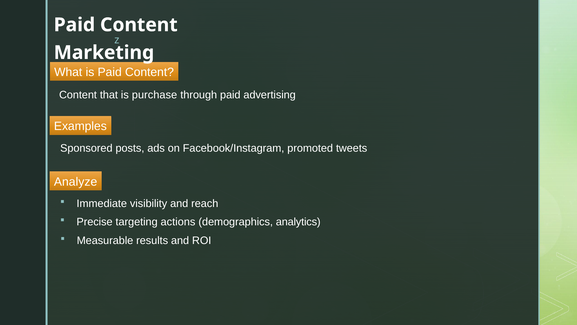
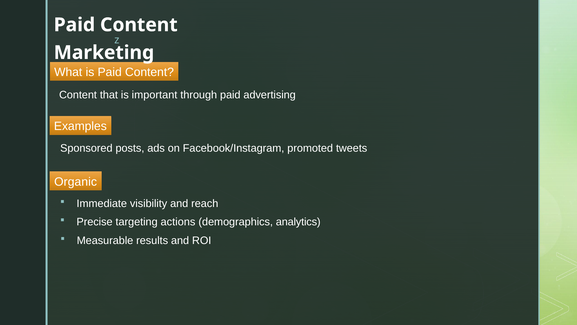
purchase: purchase -> important
Analyze: Analyze -> Organic
